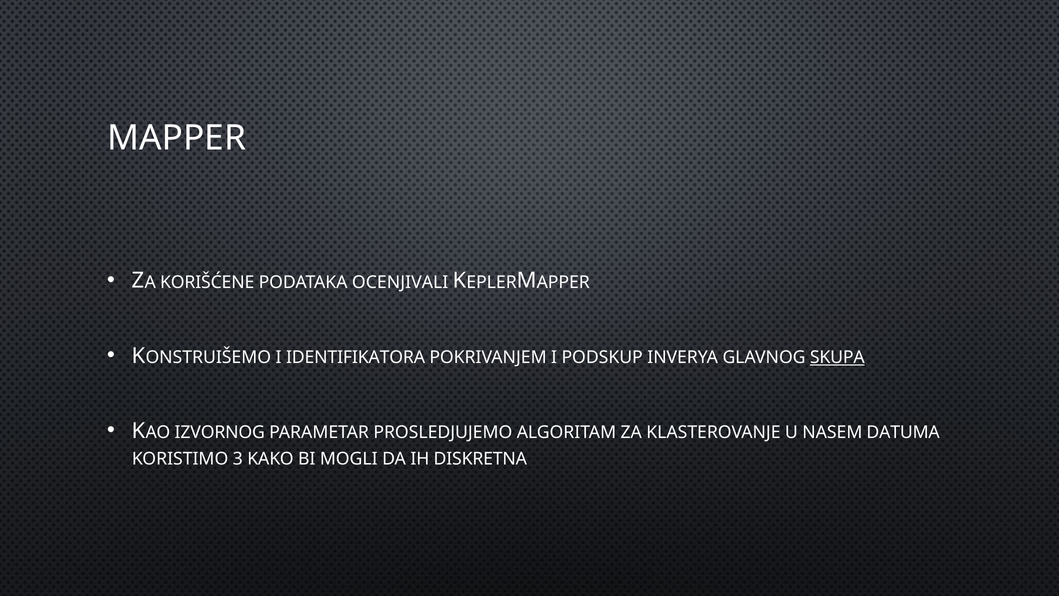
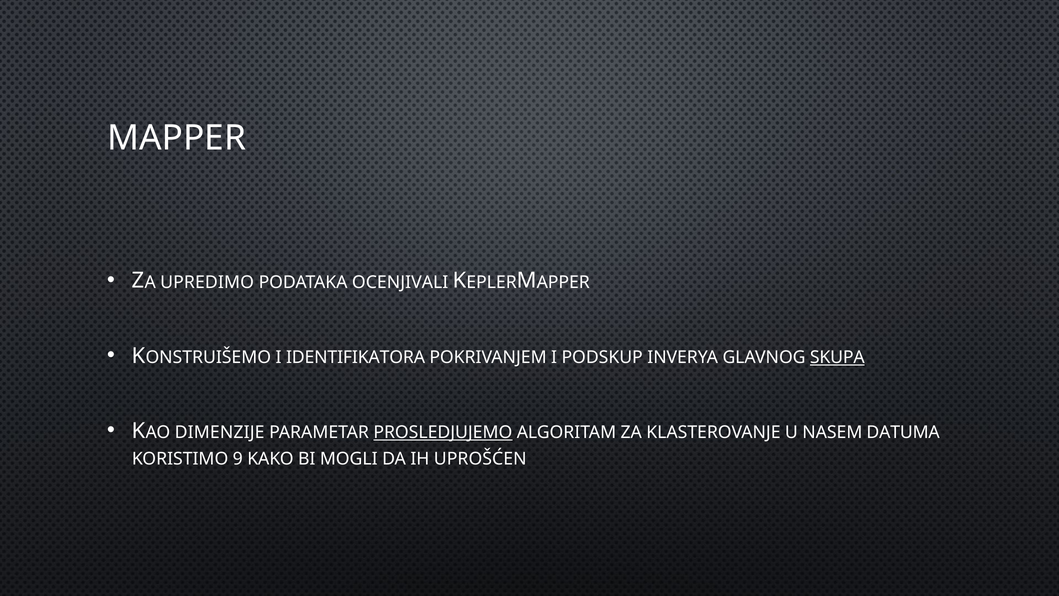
KORIŠĆENE: KORIŠĆENE -> UPREDIMO
IZVORNOG: IZVORNOG -> DIMENZIJE
PROSLEDJUJEMO underline: none -> present
3: 3 -> 9
DISKRETNA: DISKRETNA -> UPROŠĆEN
